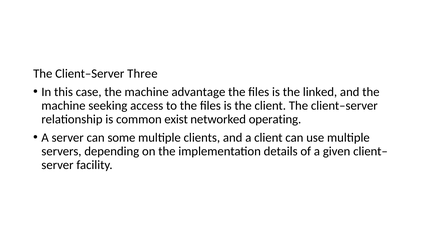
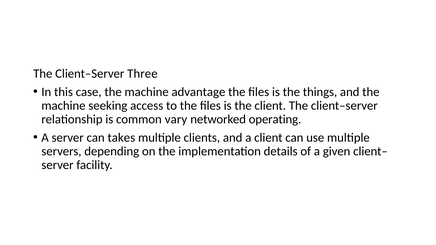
linked: linked -> things
exist: exist -> vary
some: some -> takes
